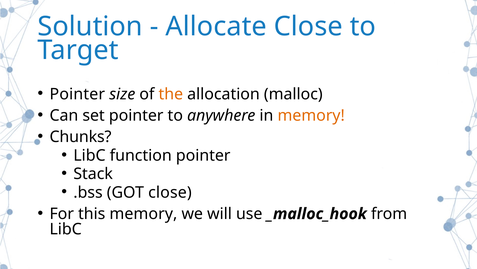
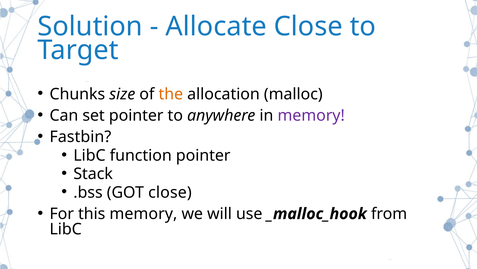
Pointer at (77, 94): Pointer -> Chunks
memory at (311, 115) colour: orange -> purple
Chunks: Chunks -> Fastbin
